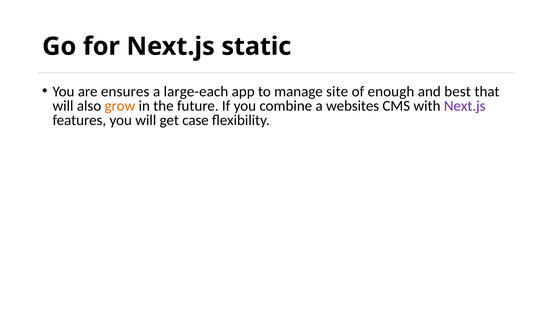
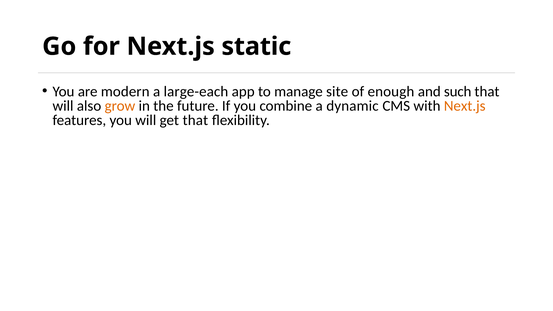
ensures: ensures -> modern
best: best -> such
websites: websites -> dynamic
Next.js at (465, 106) colour: purple -> orange
get case: case -> that
